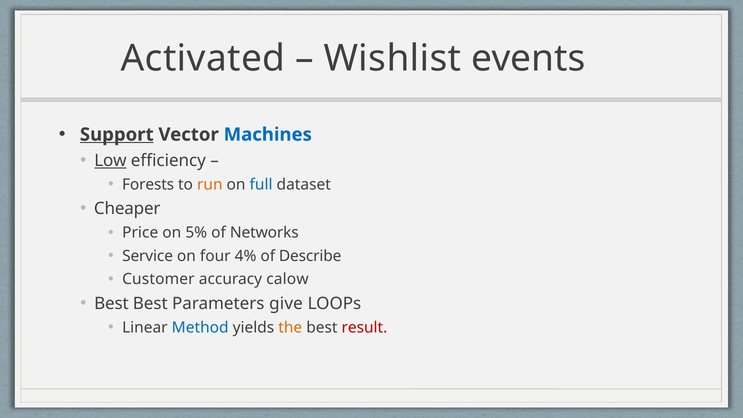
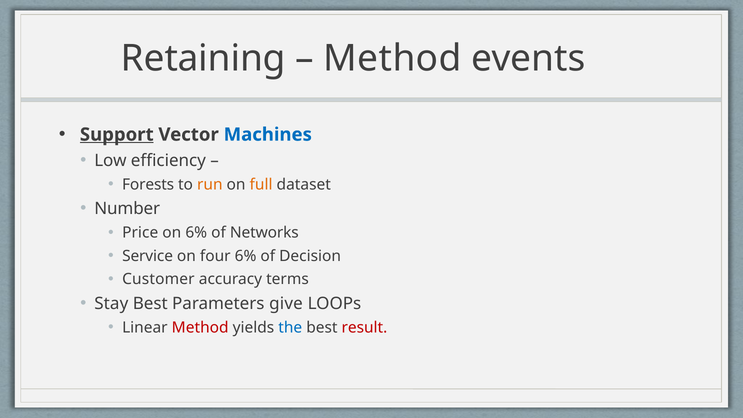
Activated: Activated -> Retaining
Wishlist at (392, 58): Wishlist -> Method
Low underline: present -> none
full colour: blue -> orange
Cheaper: Cheaper -> Number
on 5%: 5% -> 6%
four 4%: 4% -> 6%
Describe: Describe -> Decision
calow: calow -> terms
Best at (111, 304): Best -> Stay
Method at (200, 328) colour: blue -> red
the colour: orange -> blue
